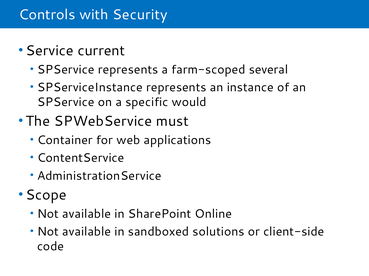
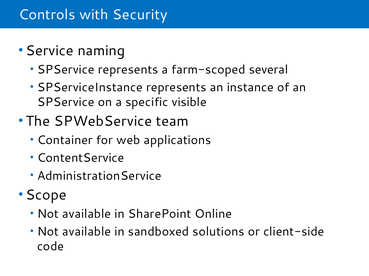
current: current -> naming
would: would -> visible
must: must -> team
